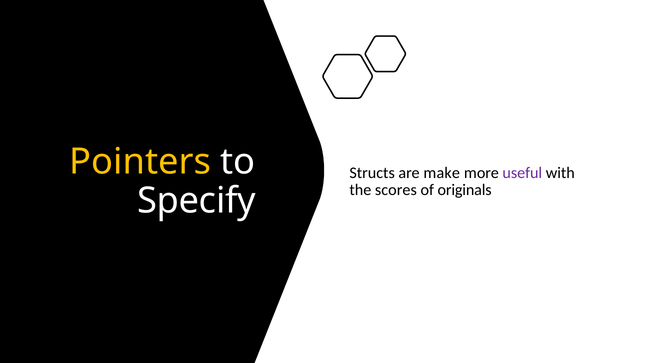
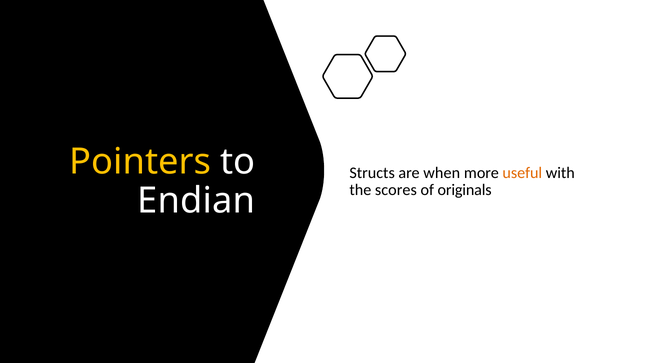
make: make -> when
useful colour: purple -> orange
Specify: Specify -> Endian
